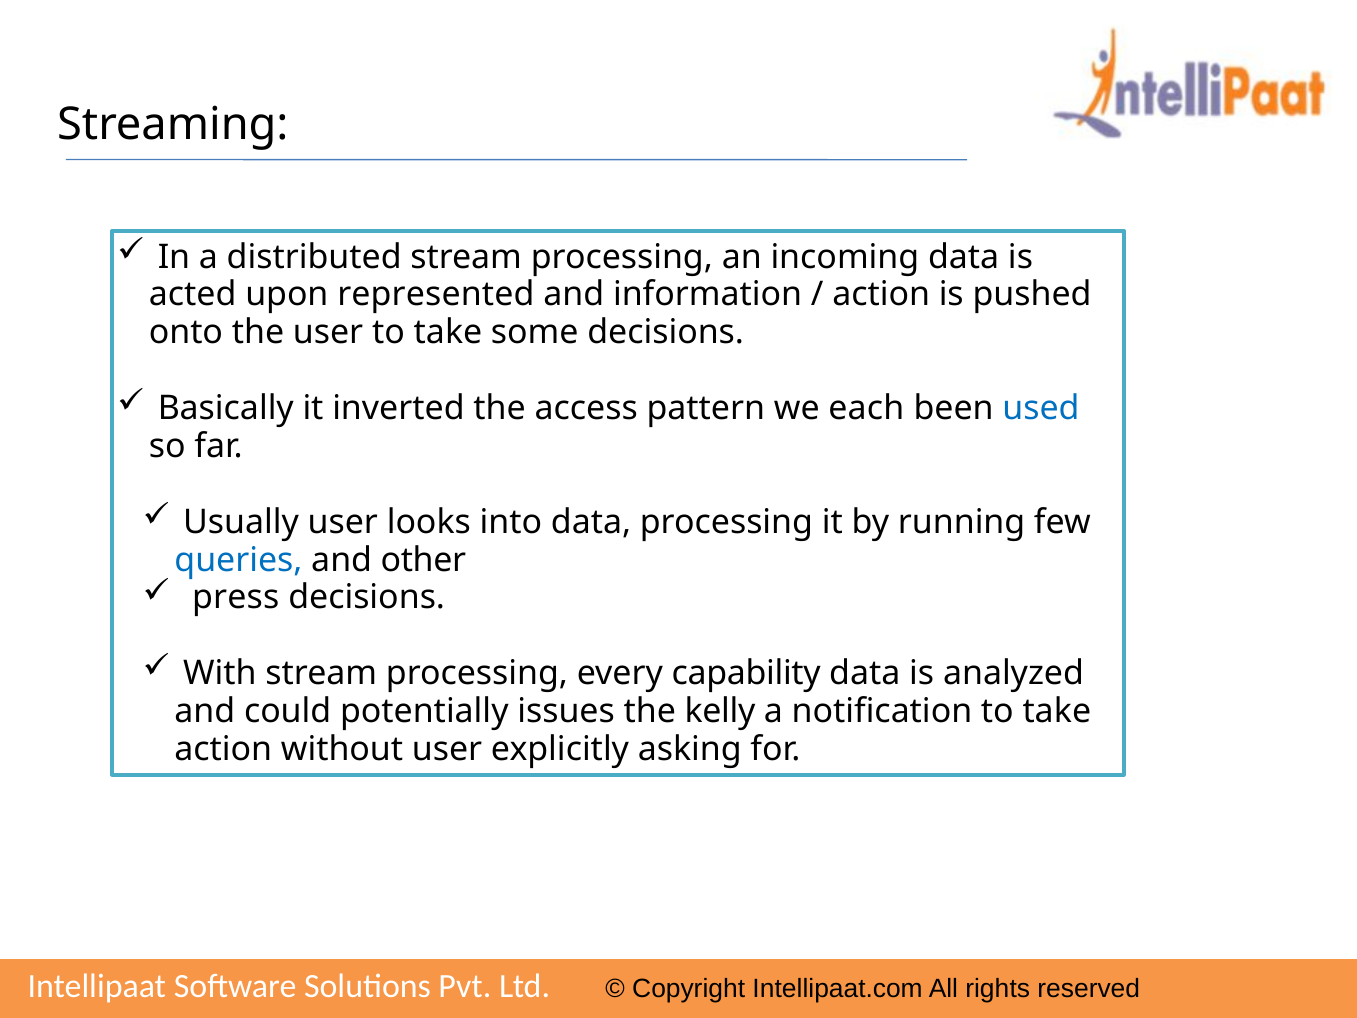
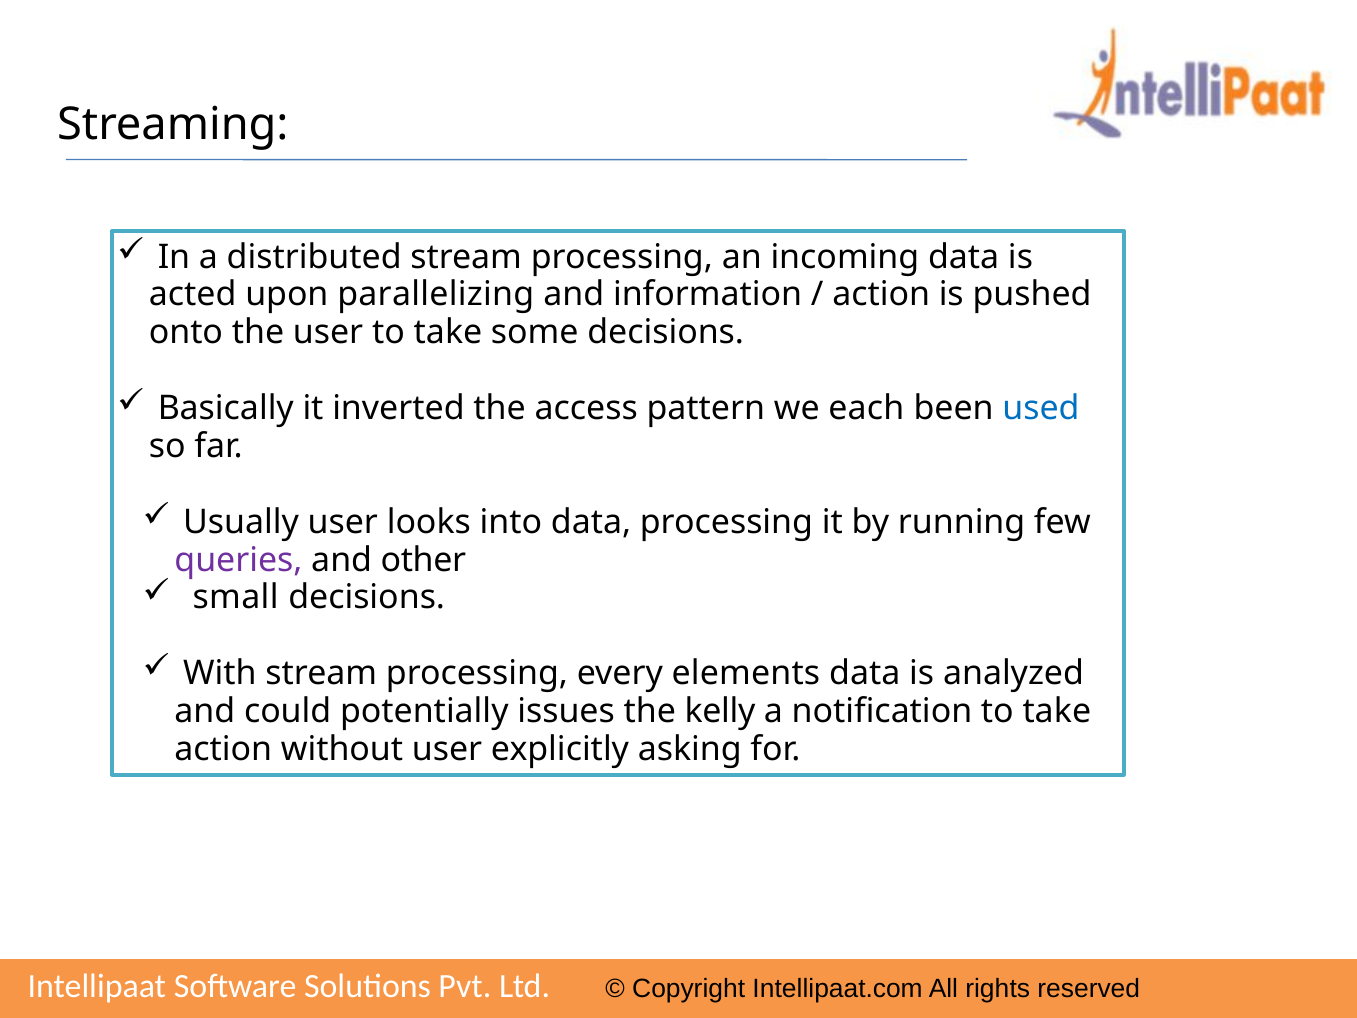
represented: represented -> parallelizing
queries colour: blue -> purple
press: press -> small
capability: capability -> elements
